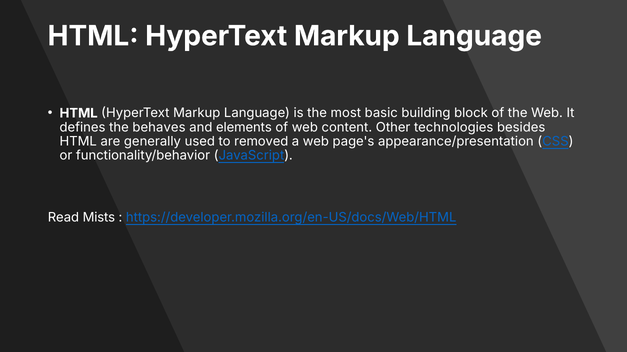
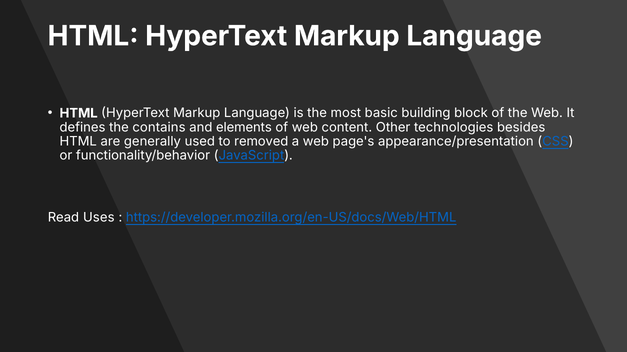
behaves: behaves -> contains
Mists: Mists -> Uses
